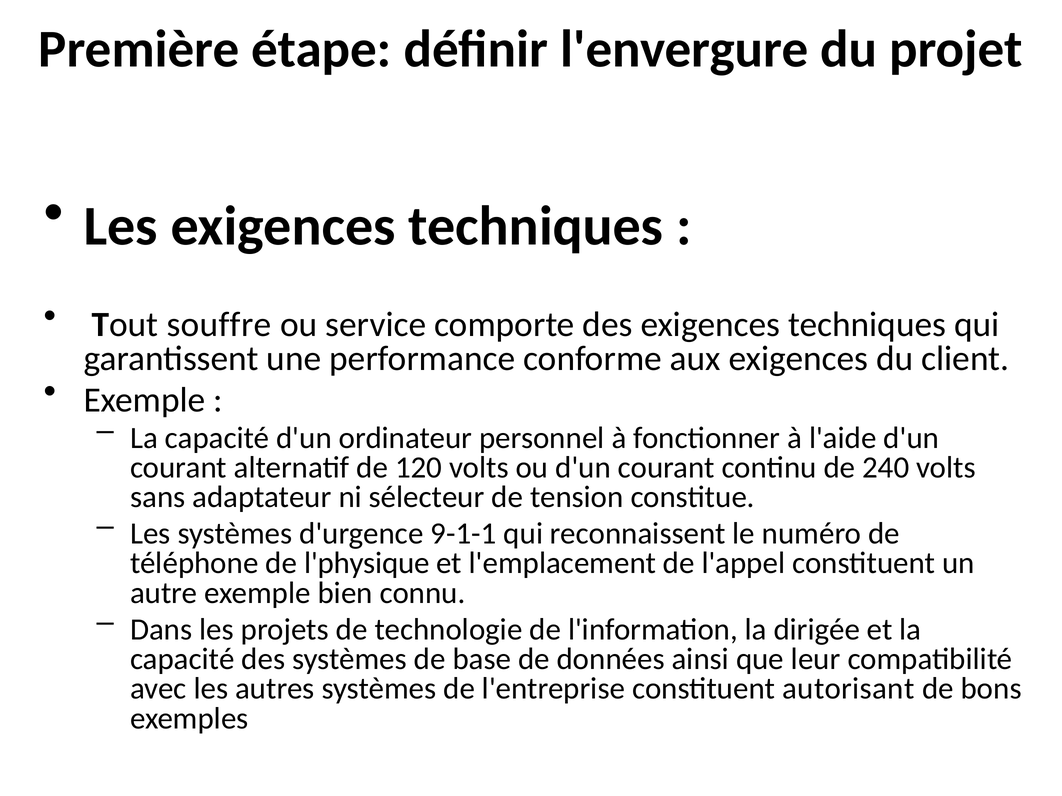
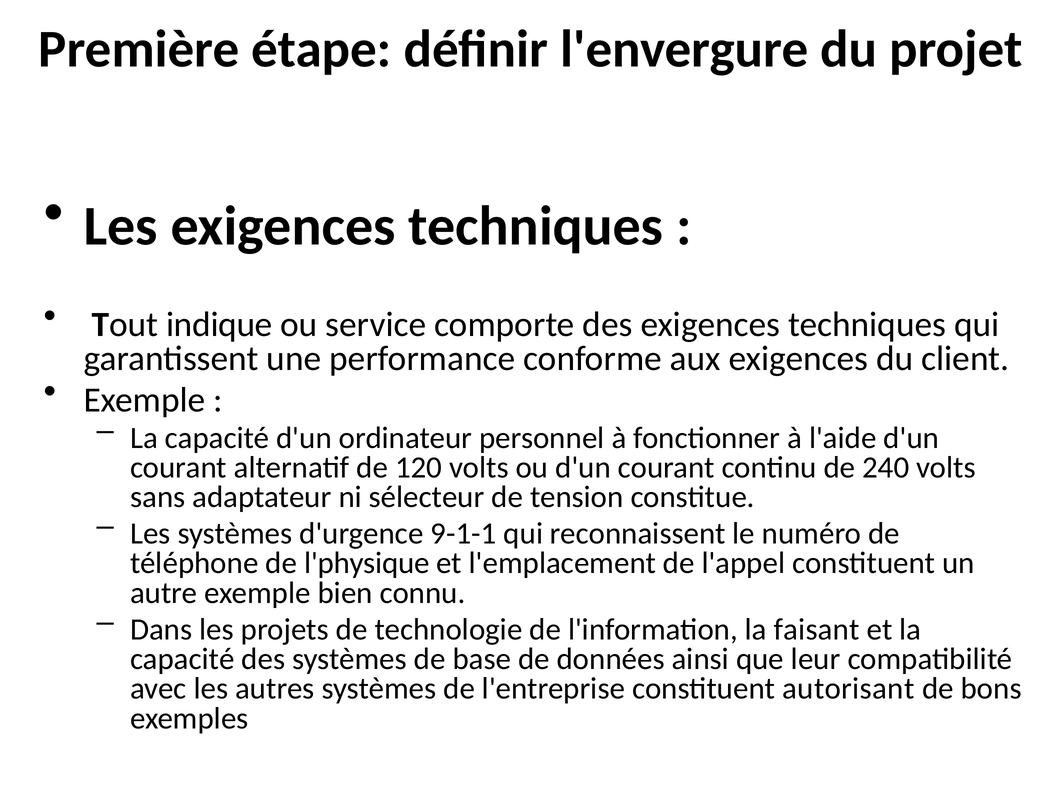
souffre: souffre -> indique
dirigée: dirigée -> faisant
